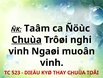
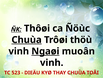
Taâm: Taâm -> Thôøi
nghi: nghi -> thöù
Ngaøi underline: none -> present
